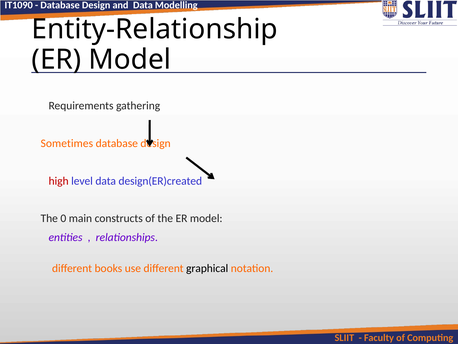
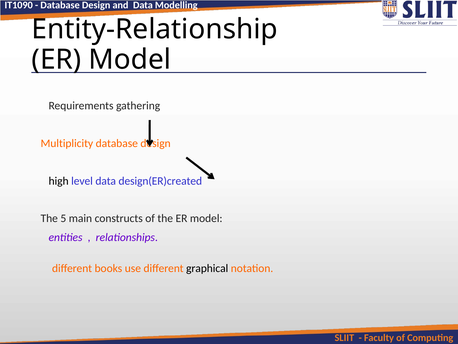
Sometimes: Sometimes -> Multiplicity
high colour: red -> black
0: 0 -> 5
